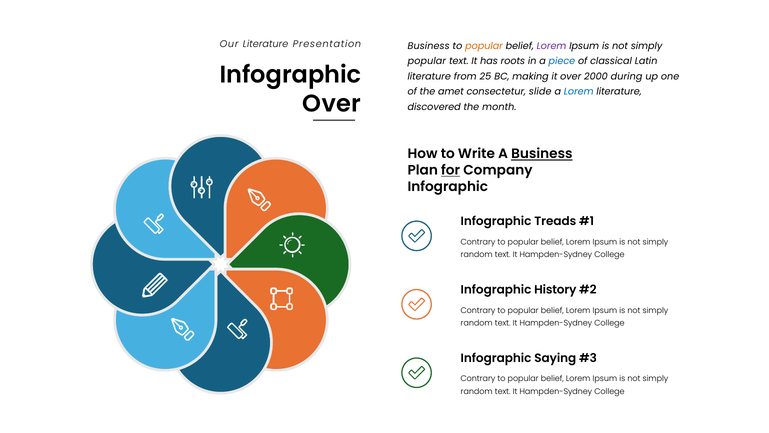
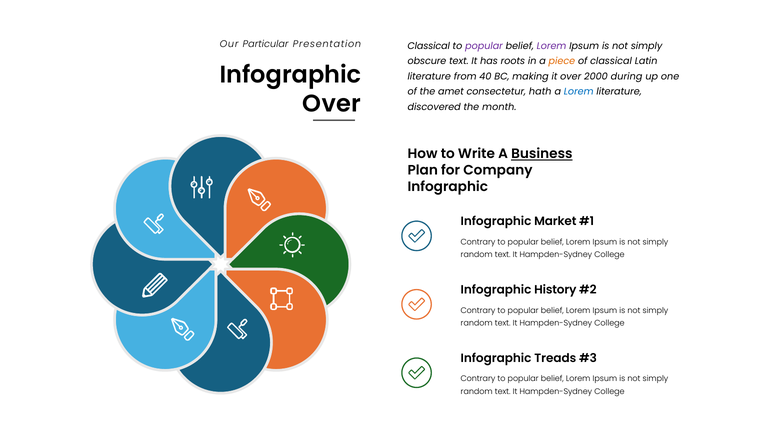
Our Literature: Literature -> Particular
Presentation Business: Business -> Classical
popular at (484, 46) colour: orange -> purple
popular at (427, 61): popular -> obscure
piece colour: blue -> orange
25: 25 -> 40
slide: slide -> hath
for underline: present -> none
Treads: Treads -> Market
Saying: Saying -> Treads
